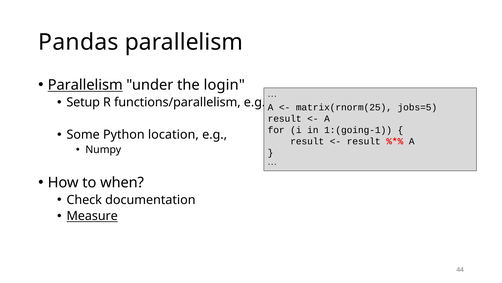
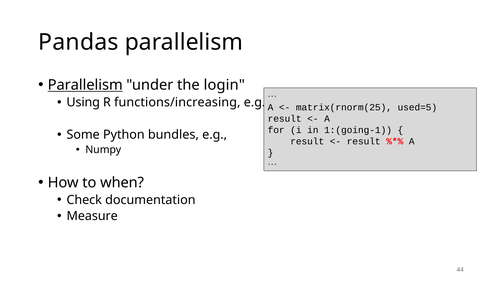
Setup: Setup -> Using
functions/parallelism: functions/parallelism -> functions/increasing
jobs=5: jobs=5 -> used=5
location: location -> bundles
Measure underline: present -> none
